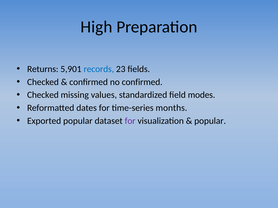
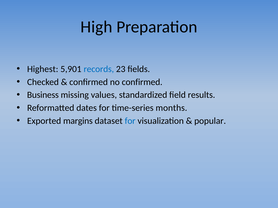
Returns: Returns -> Highest
Checked at (43, 95): Checked -> Business
modes: modes -> results
Exported popular: popular -> margins
for at (130, 121) colour: purple -> blue
